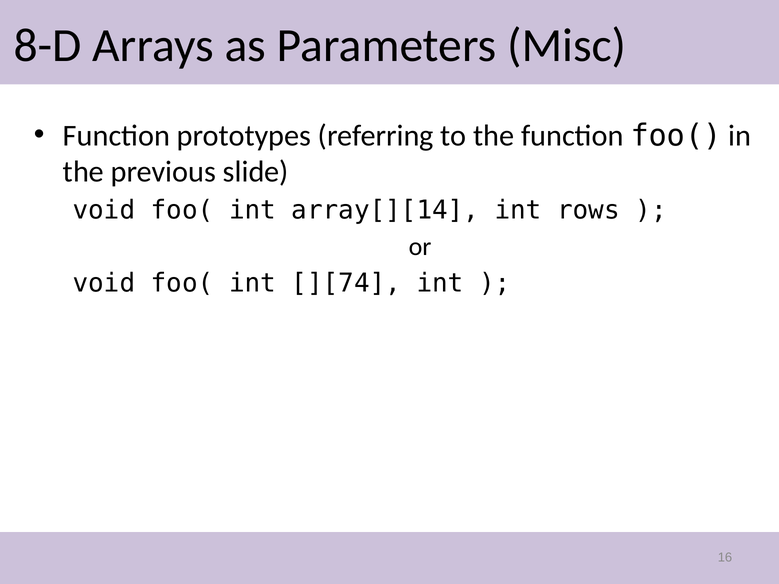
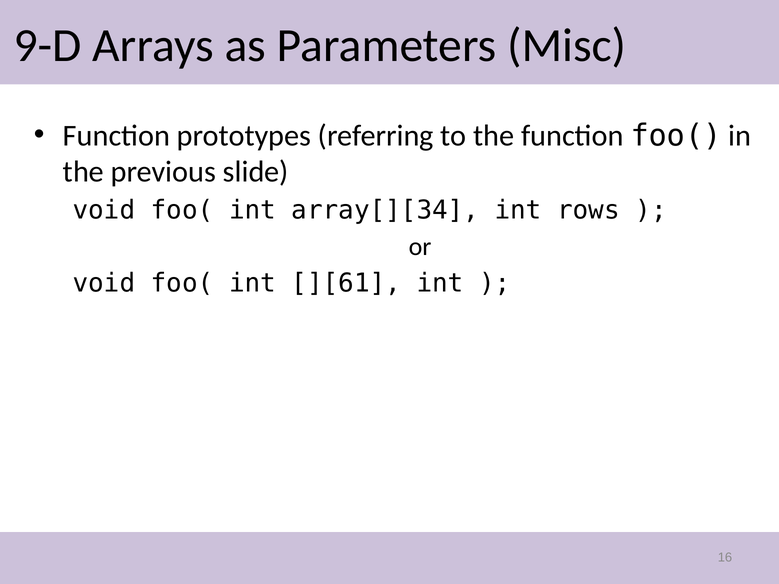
8-D: 8-D -> 9-D
array[][14: array[][14 -> array[][34
][74: ][74 -> ][61
